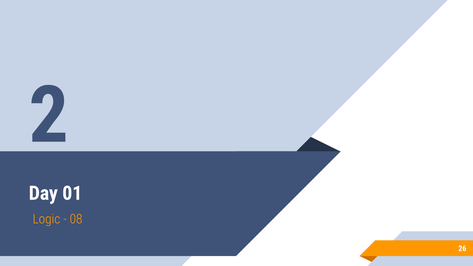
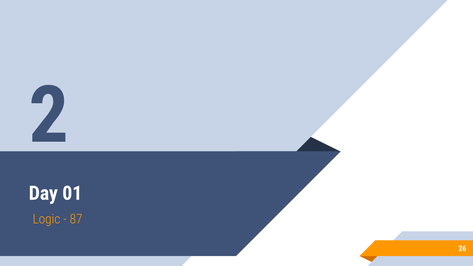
08: 08 -> 87
